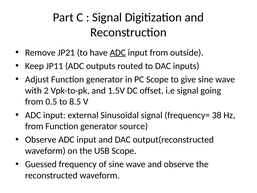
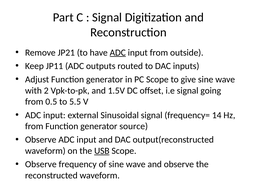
8.5: 8.5 -> 5.5
38: 38 -> 14
USB underline: none -> present
Guessed at (41, 164): Guessed -> Observe
